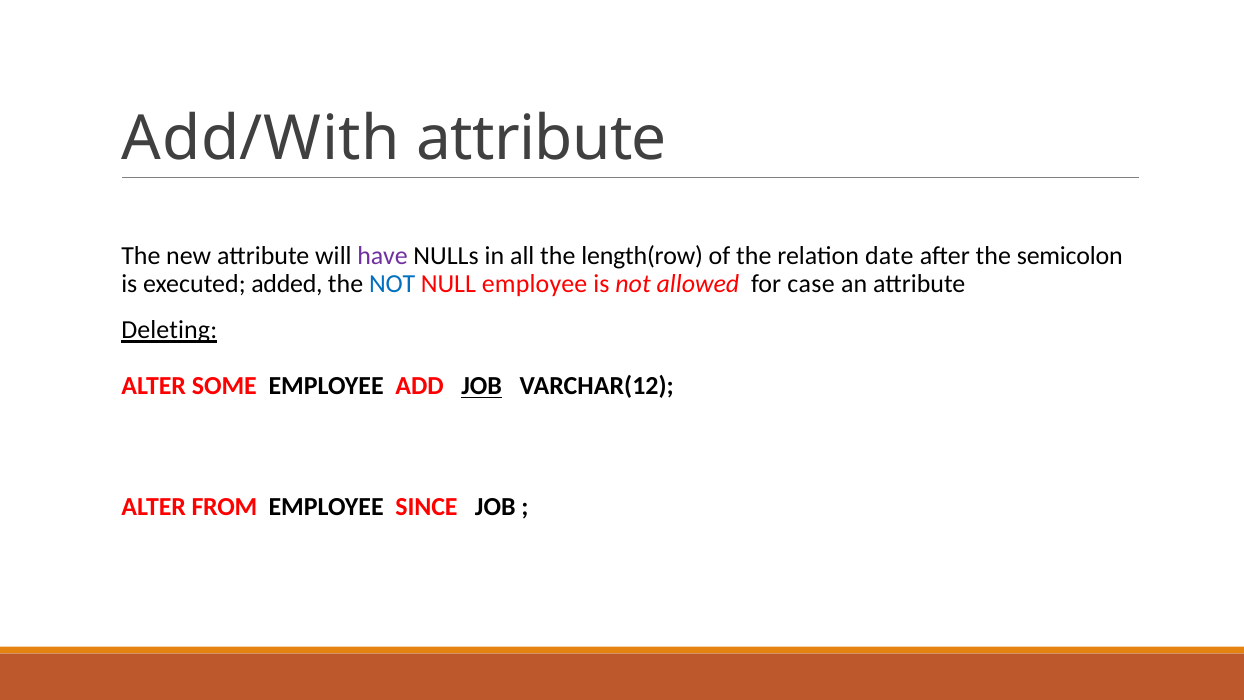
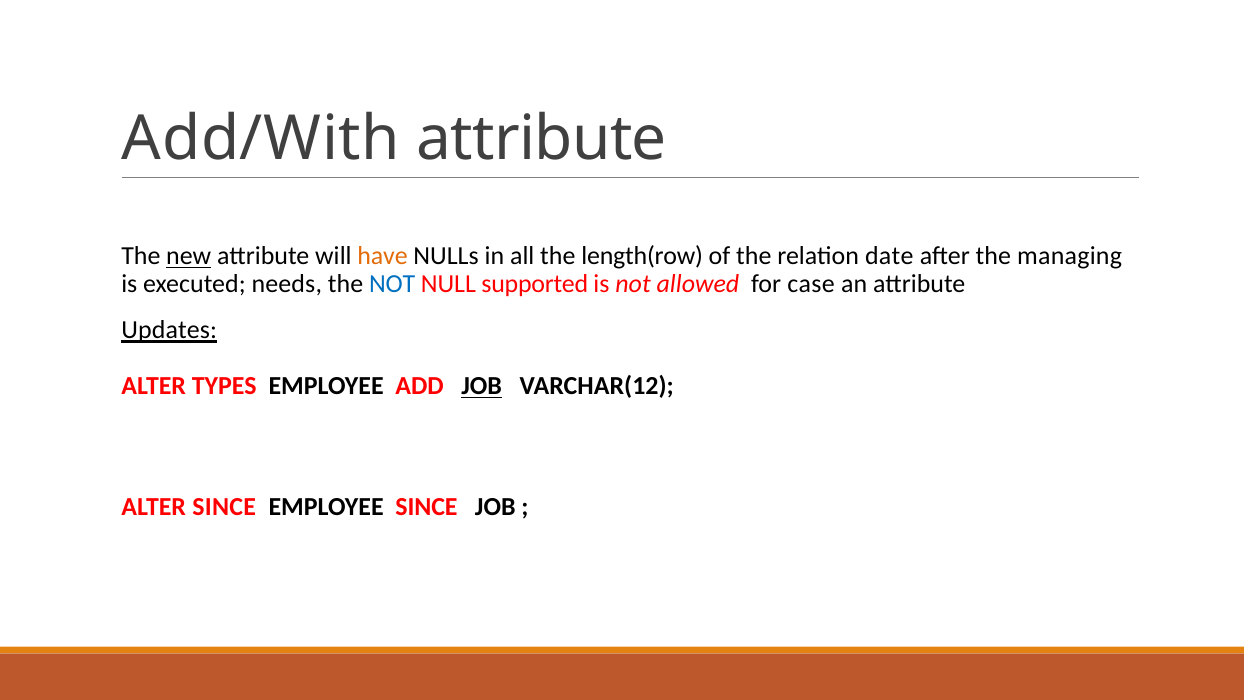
new underline: none -> present
have colour: purple -> orange
semicolon: semicolon -> managing
added: added -> needs
NULL employee: employee -> supported
Deleting: Deleting -> Updates
SOME: SOME -> TYPES
ALTER FROM: FROM -> SINCE
